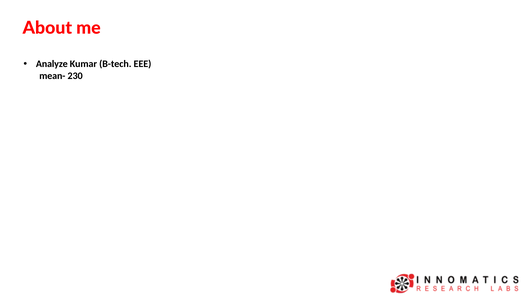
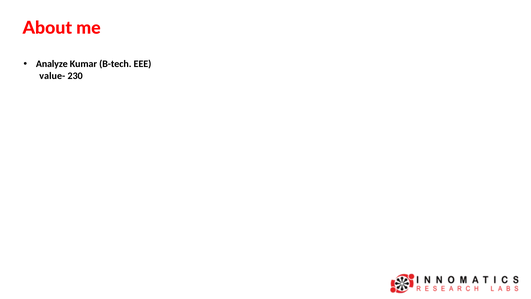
mean-: mean- -> value-
